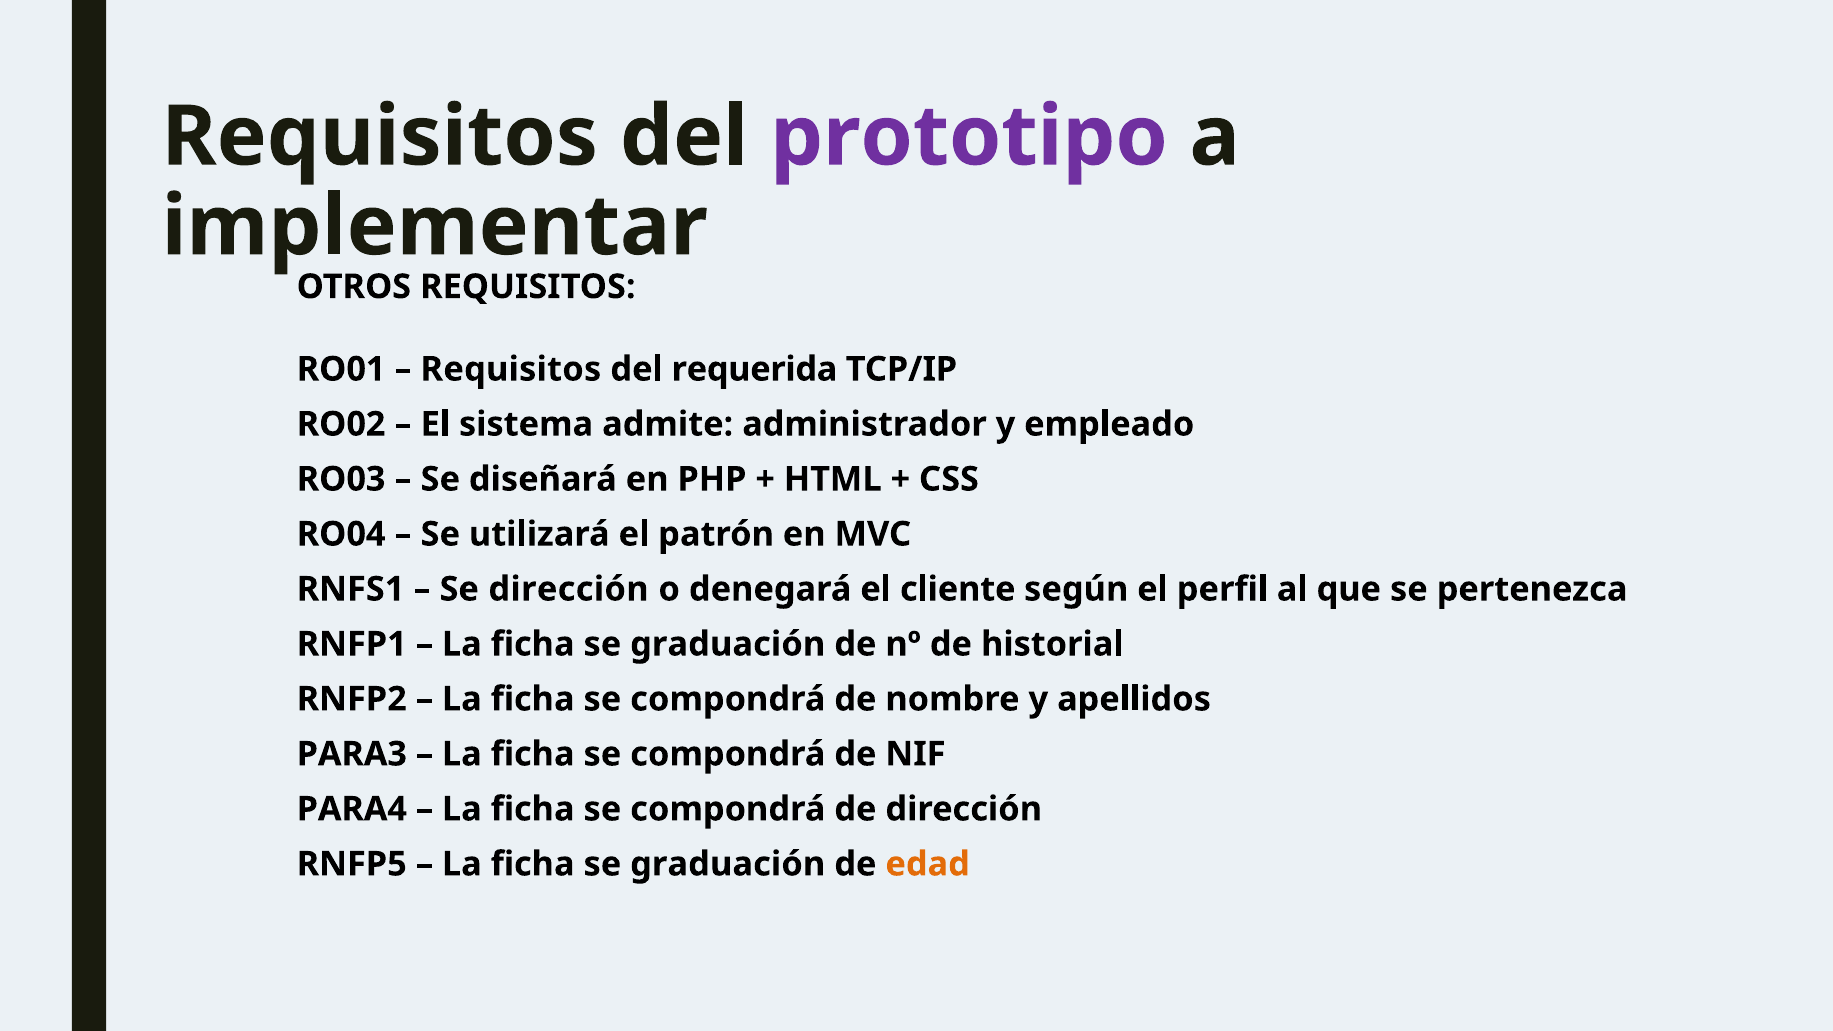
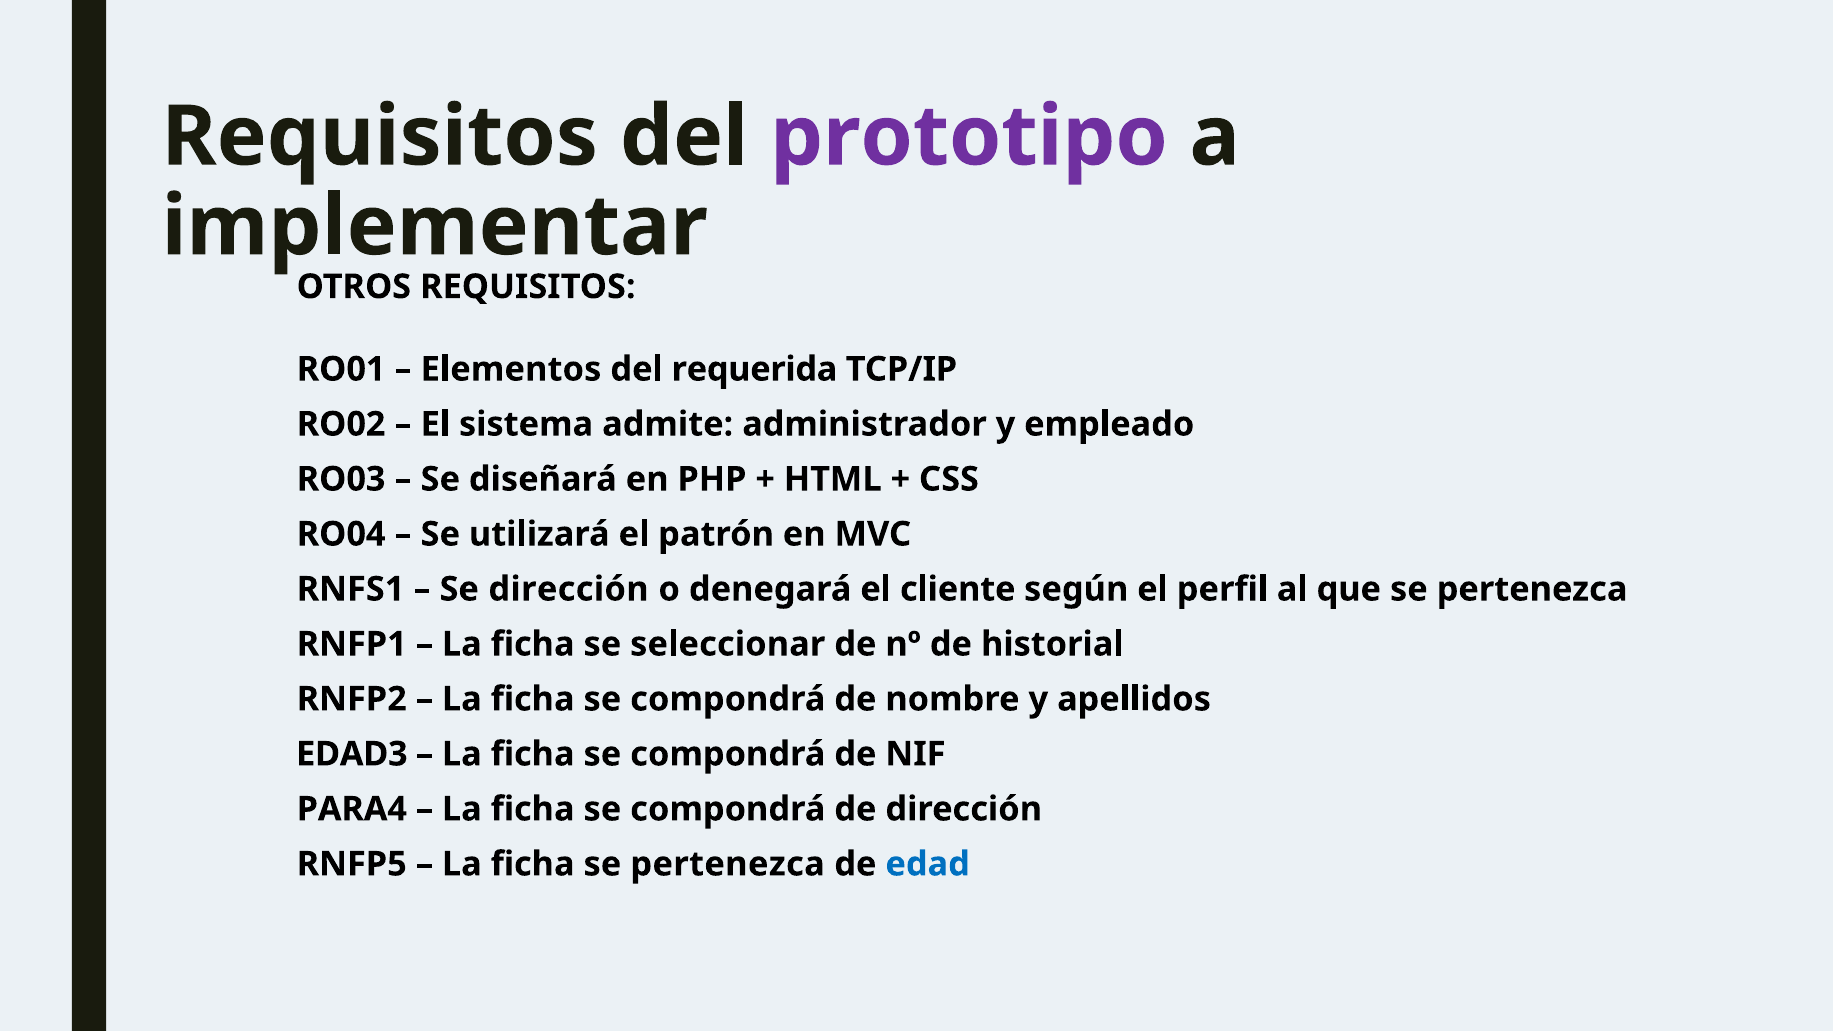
Requisitos at (511, 369): Requisitos -> Elementos
graduación at (728, 644): graduación -> seleccionar
PARA3: PARA3 -> EDAD3
graduación at (728, 864): graduación -> pertenezca
edad colour: orange -> blue
